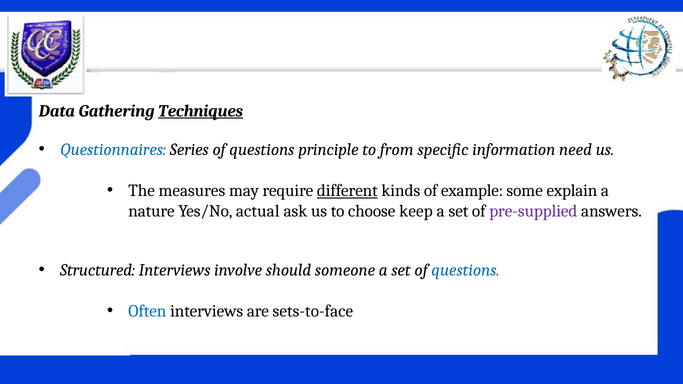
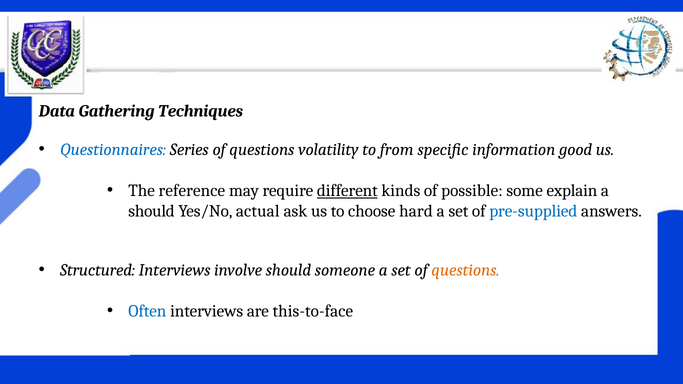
Techniques underline: present -> none
principle: principle -> volatility
need: need -> good
measures: measures -> reference
example: example -> possible
nature at (152, 211): nature -> should
keep: keep -> hard
pre-supplied colour: purple -> blue
questions at (465, 270) colour: blue -> orange
sets-to-face: sets-to-face -> this-to-face
